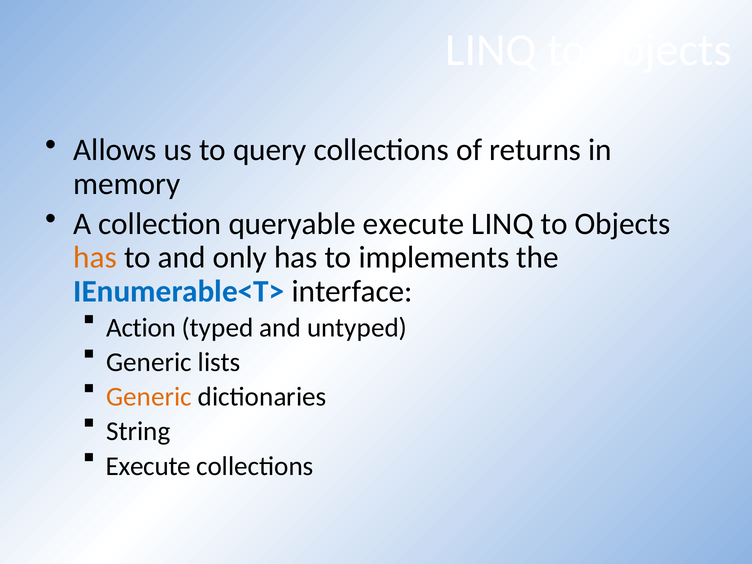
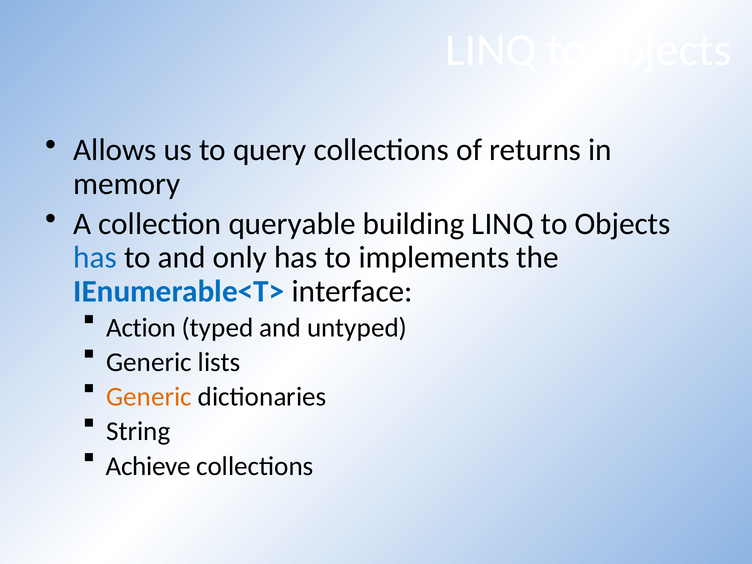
queryable execute: execute -> building
has at (95, 258) colour: orange -> blue
Execute at (148, 466): Execute -> Achieve
